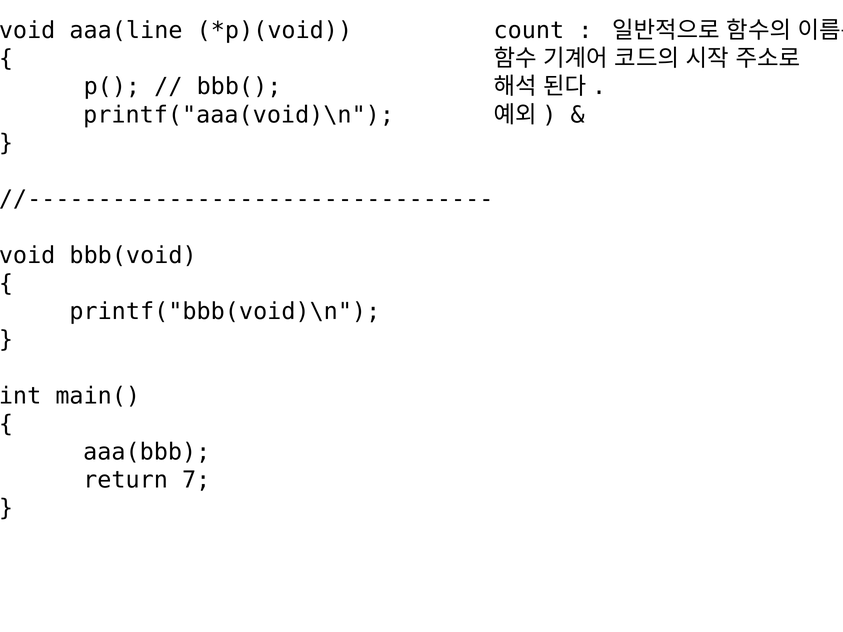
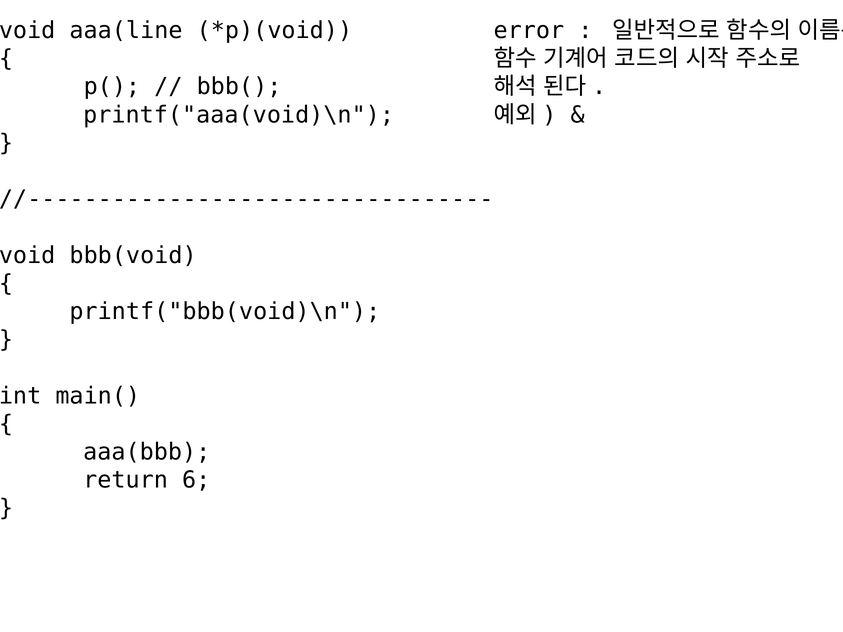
count: count -> error
7: 7 -> 6
